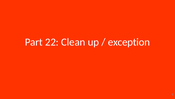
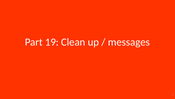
22: 22 -> 19
exception: exception -> messages
